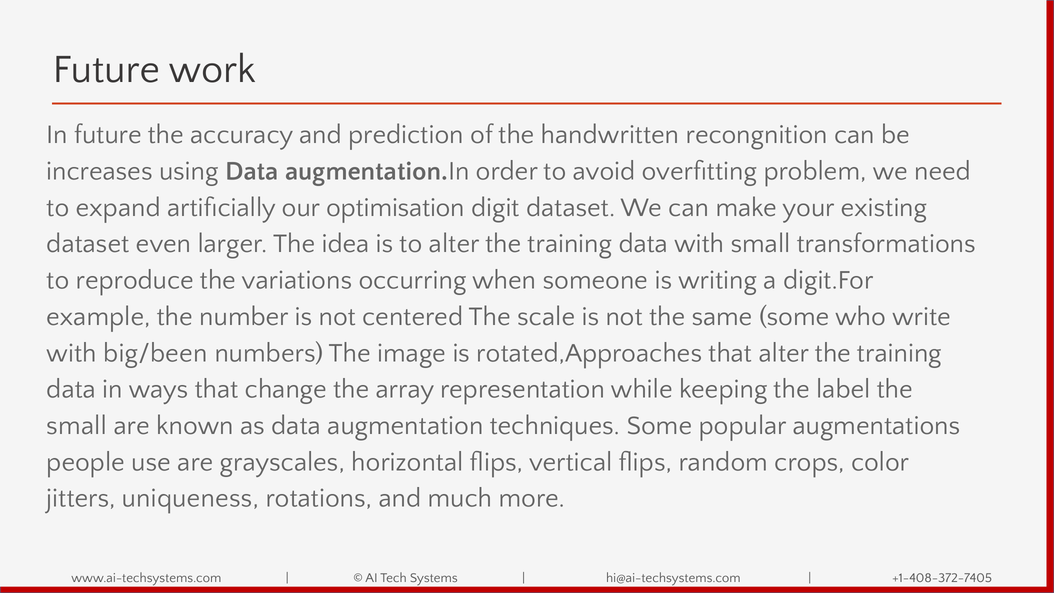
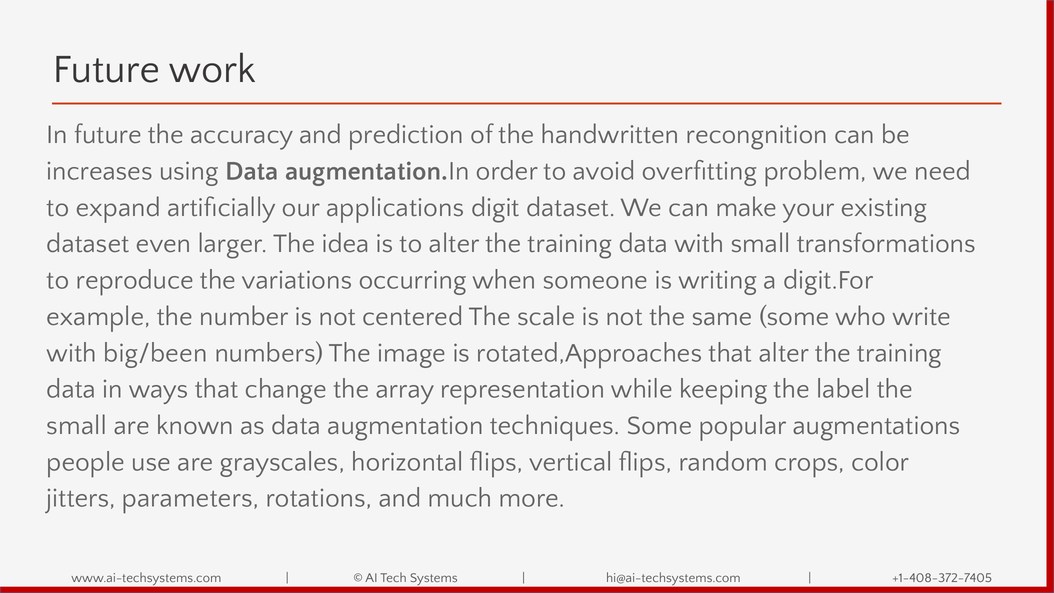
optimisation: optimisation -> applications
uniqueness: uniqueness -> parameters
